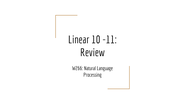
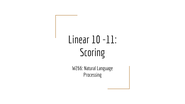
Review: Review -> Scoring
